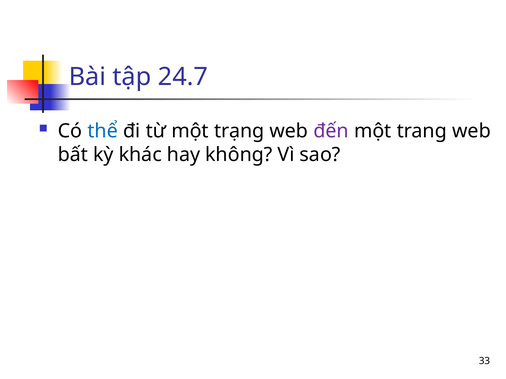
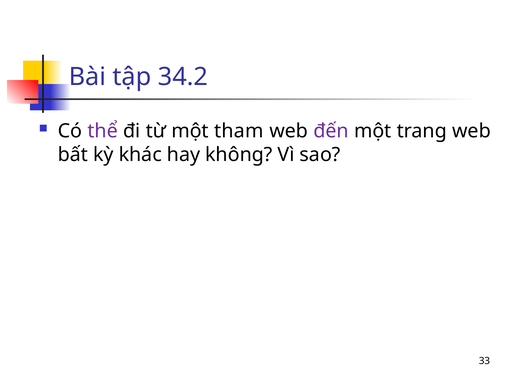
24.7: 24.7 -> 34.2
thể colour: blue -> purple
trạng: trạng -> tham
